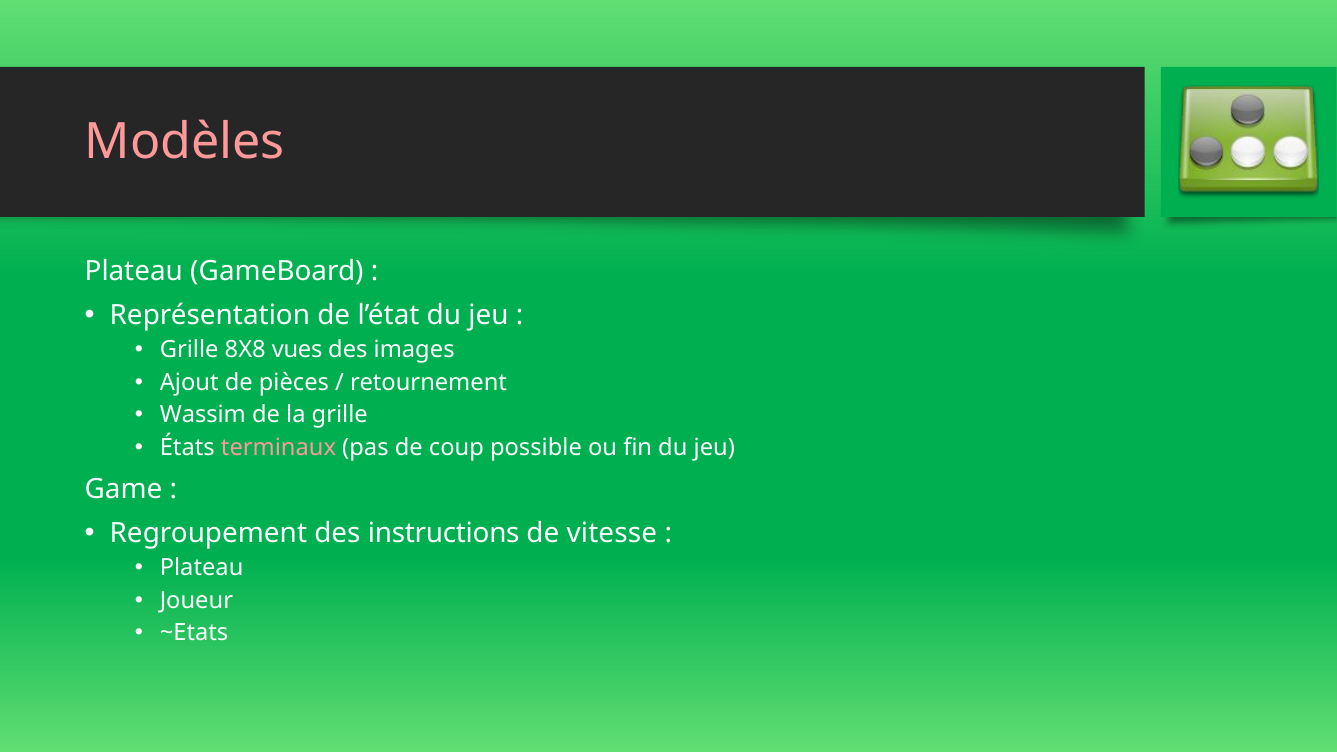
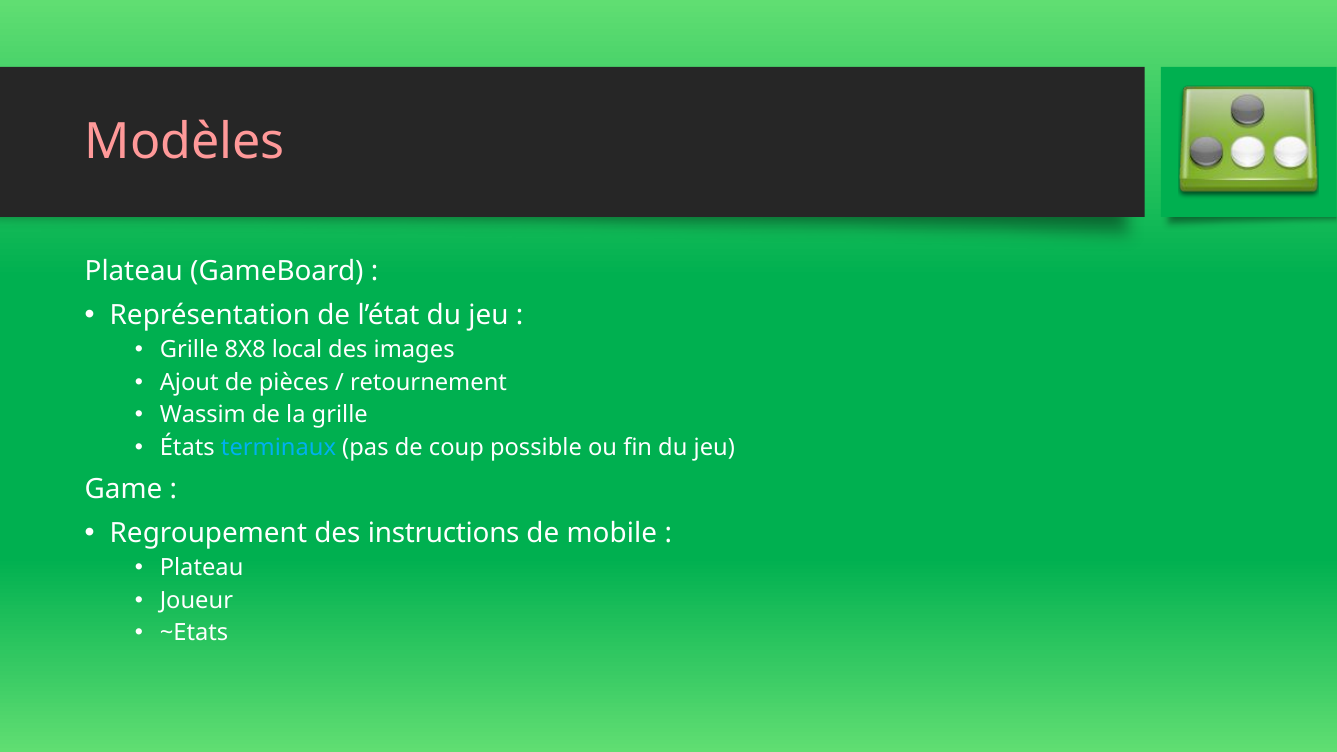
vues: vues -> local
terminaux colour: pink -> light blue
vitesse: vitesse -> mobile
